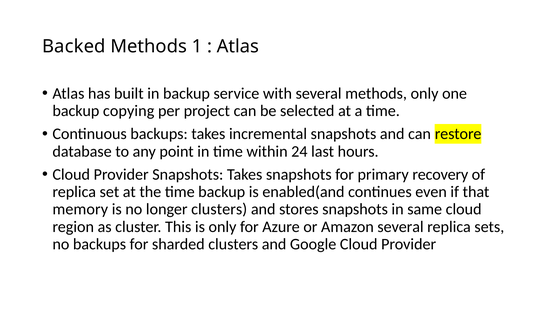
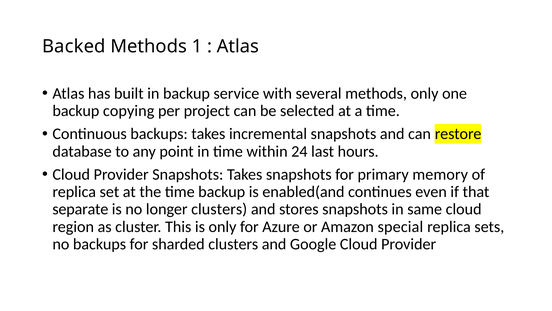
recovery: recovery -> memory
memory: memory -> separate
Amazon several: several -> special
